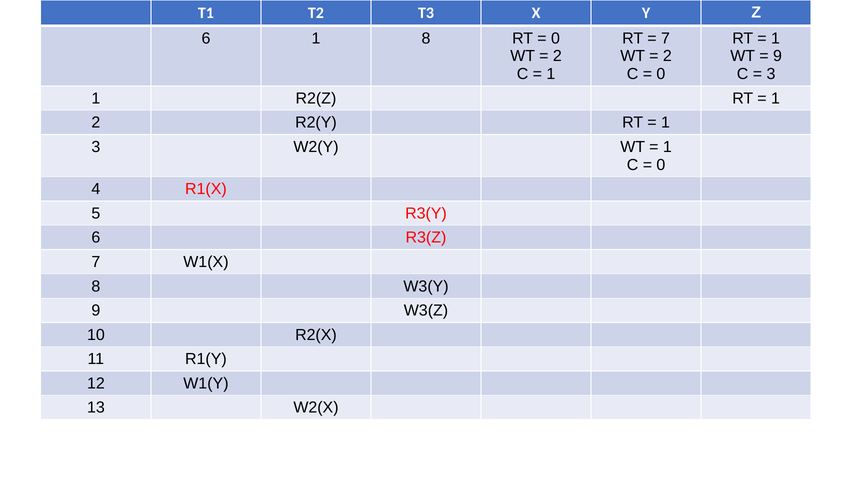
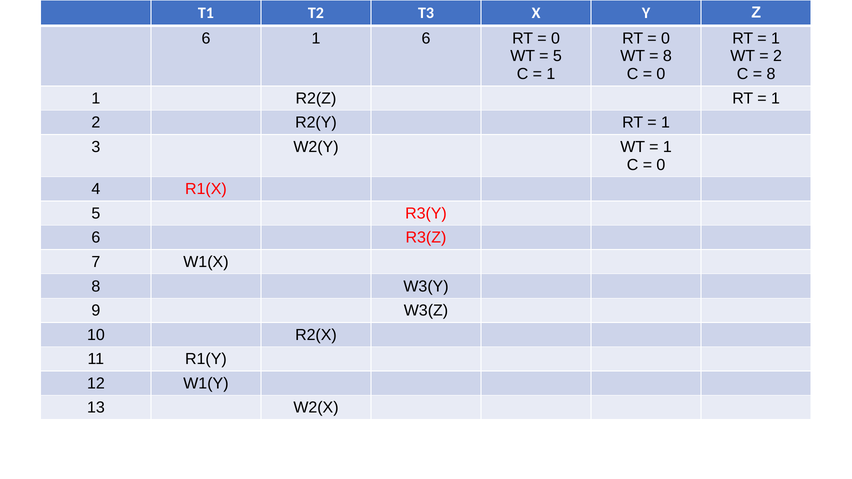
1 8: 8 -> 6
7 at (665, 38): 7 -> 0
2 at (557, 56): 2 -> 5
2 at (667, 56): 2 -> 8
9 at (777, 56): 9 -> 2
3 at (771, 74): 3 -> 8
